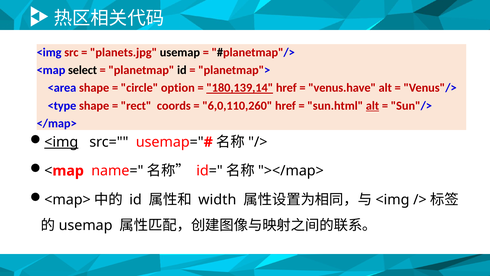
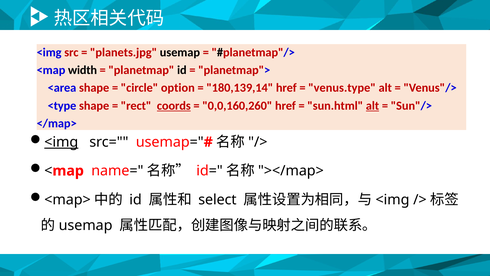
select: select -> width
180,139,14 underline: present -> none
venus.have: venus.have -> venus.type
coords underline: none -> present
6,0,110,260: 6,0,110,260 -> 0,0,160,260
width: width -> select
